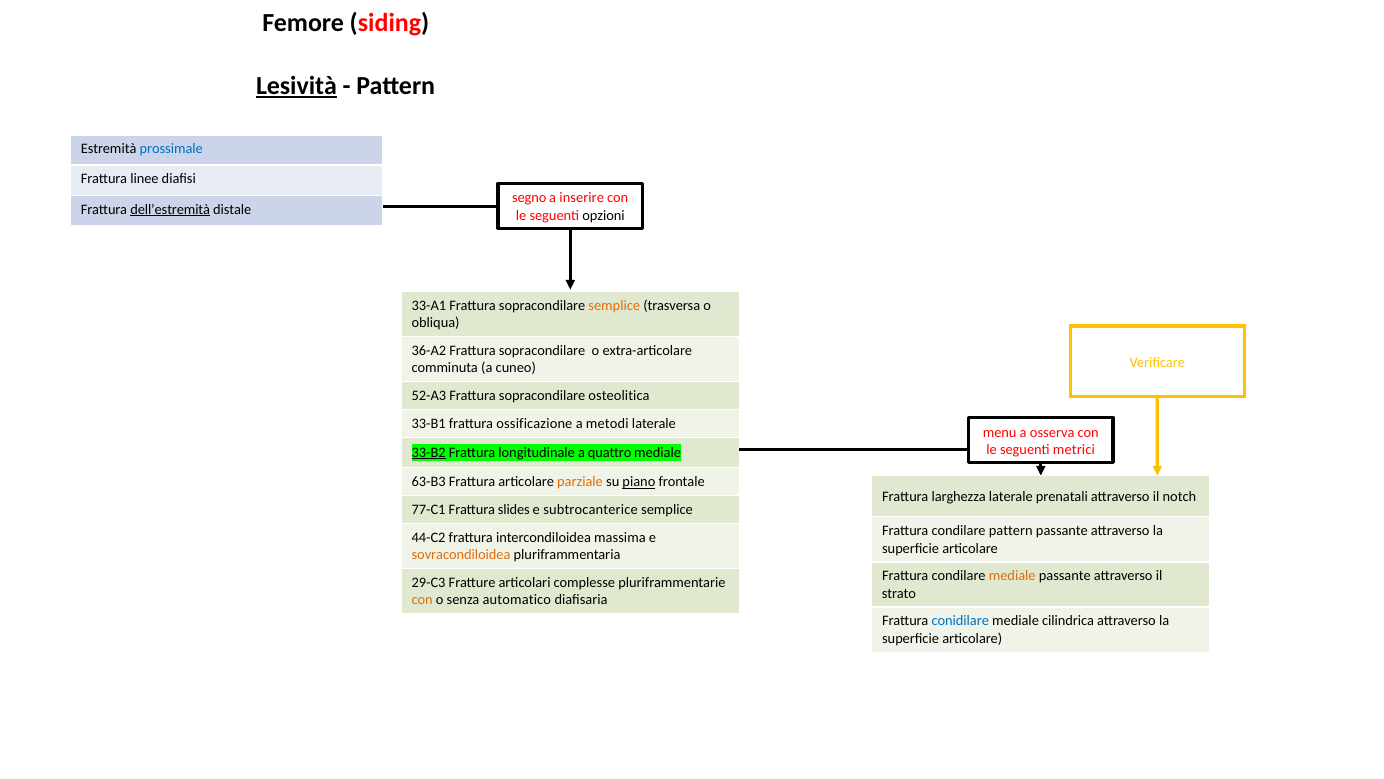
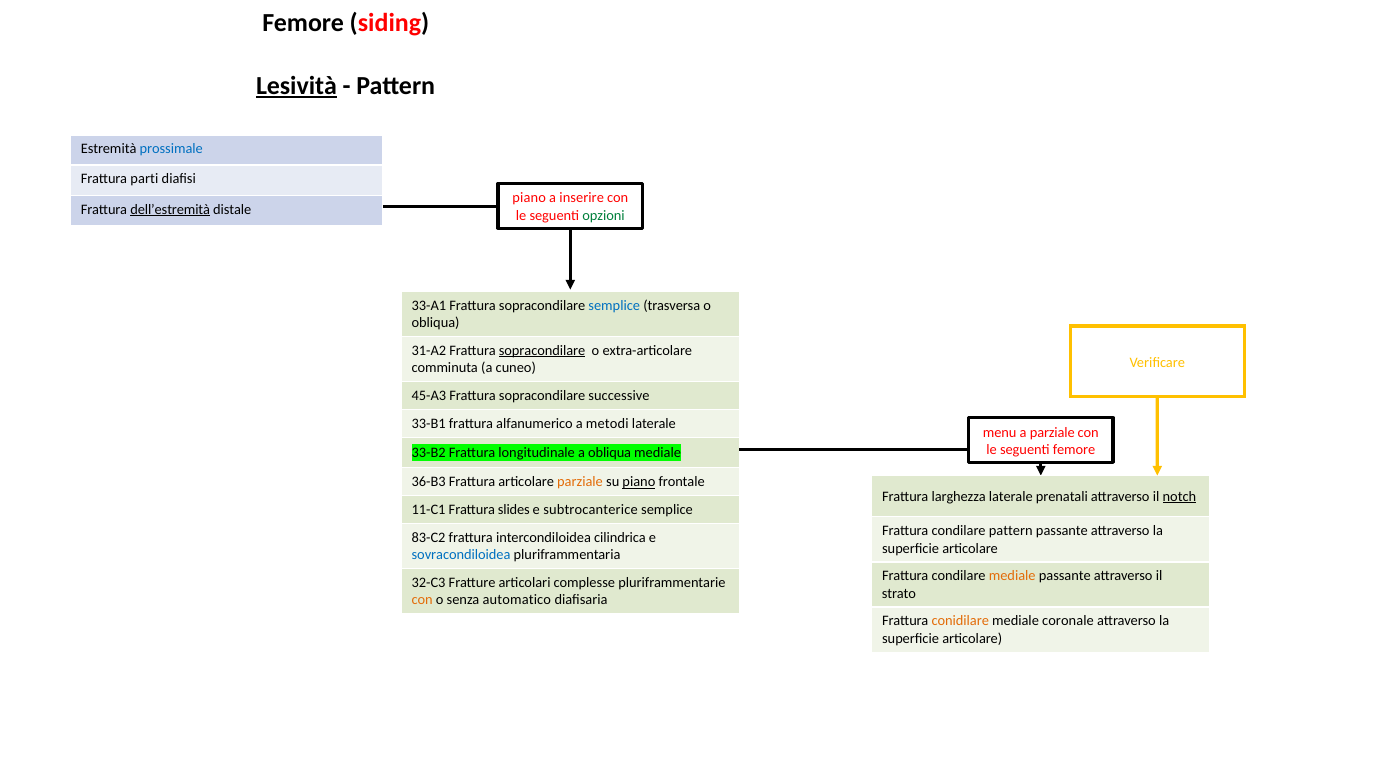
linee: linee -> parti
segno at (529, 198): segno -> piano
opzioni colour: black -> green
semplice at (614, 305) colour: orange -> blue
36-A2: 36-A2 -> 31-A2
sopracondilare at (542, 350) underline: none -> present
52-A3: 52-A3 -> 45-A3
osteolitica: osteolitica -> successive
ossificazione: ossificazione -> alfanumerico
a osserva: osserva -> parziale
seguenti metrici: metrici -> femore
33-B2 underline: present -> none
a quattro: quattro -> obliqua
63-B3: 63-B3 -> 36-B3
notch underline: none -> present
77-C1: 77-C1 -> 11-C1
44-C2: 44-C2 -> 83-C2
massima: massima -> cilindrica
sovracondiloidea colour: orange -> blue
29-C3: 29-C3 -> 32-C3
conidilare colour: blue -> orange
cilindrica: cilindrica -> coronale
